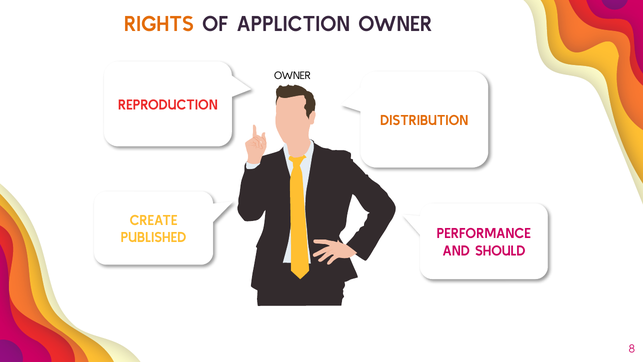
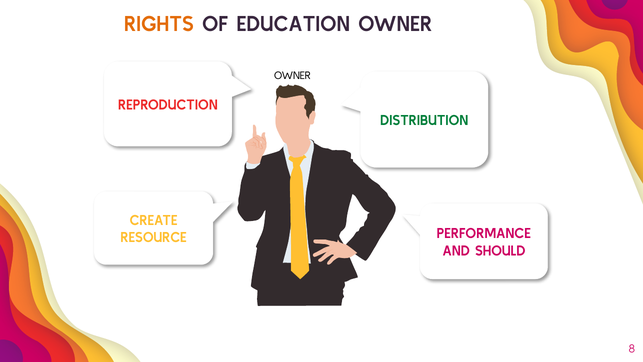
APPLICTION: APPLICTION -> EDUCATION
DISTRIBUTION colour: orange -> green
PUBLISHED: PUBLISHED -> RESOURCE
